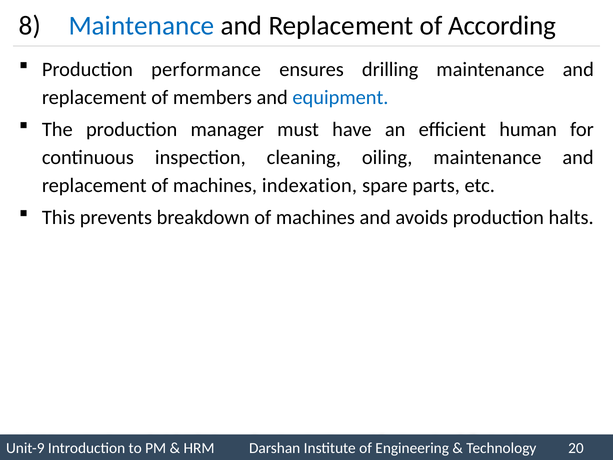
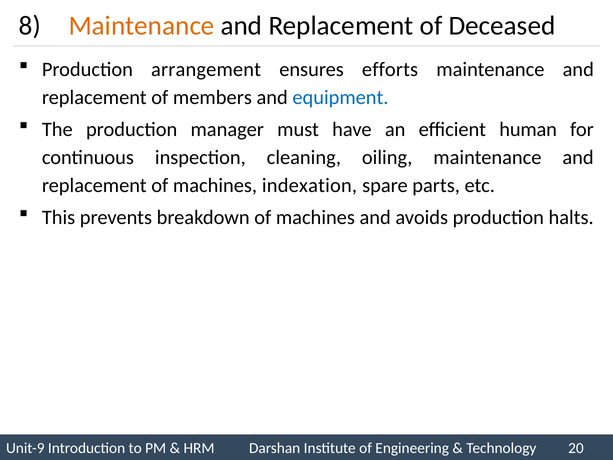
Maintenance at (142, 26) colour: blue -> orange
According: According -> Deceased
performance: performance -> arrangement
drilling: drilling -> efforts
